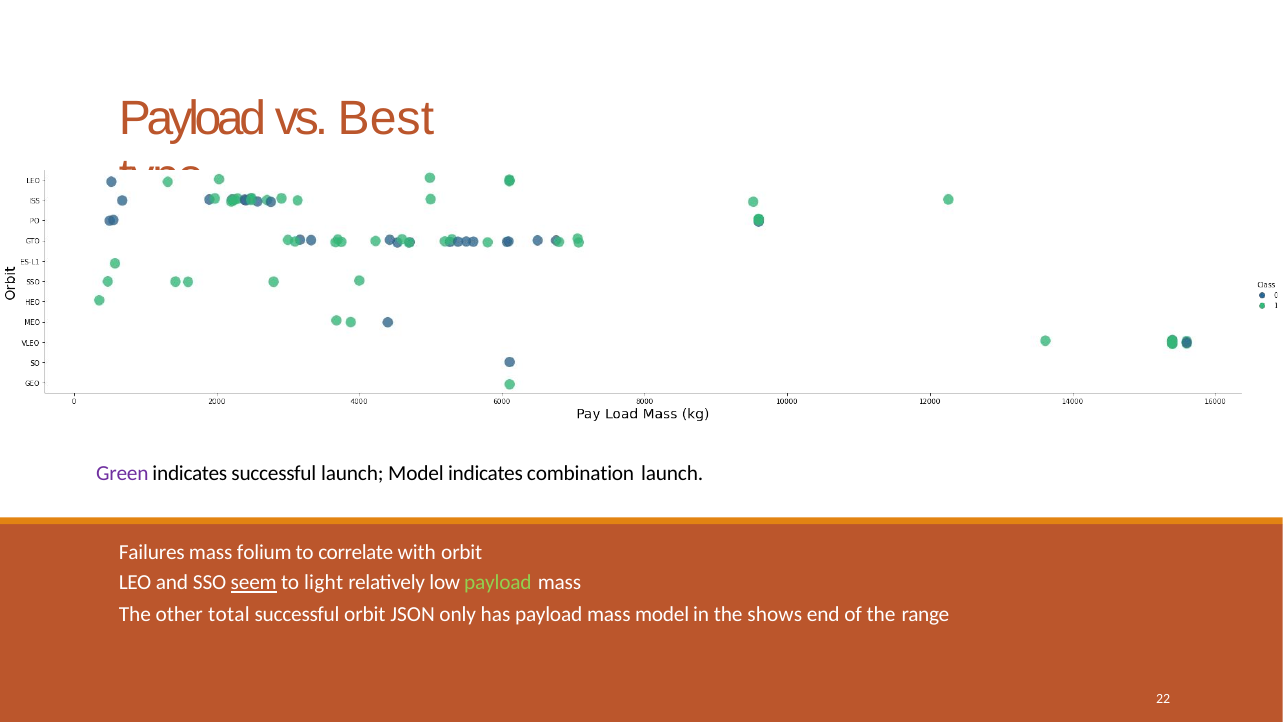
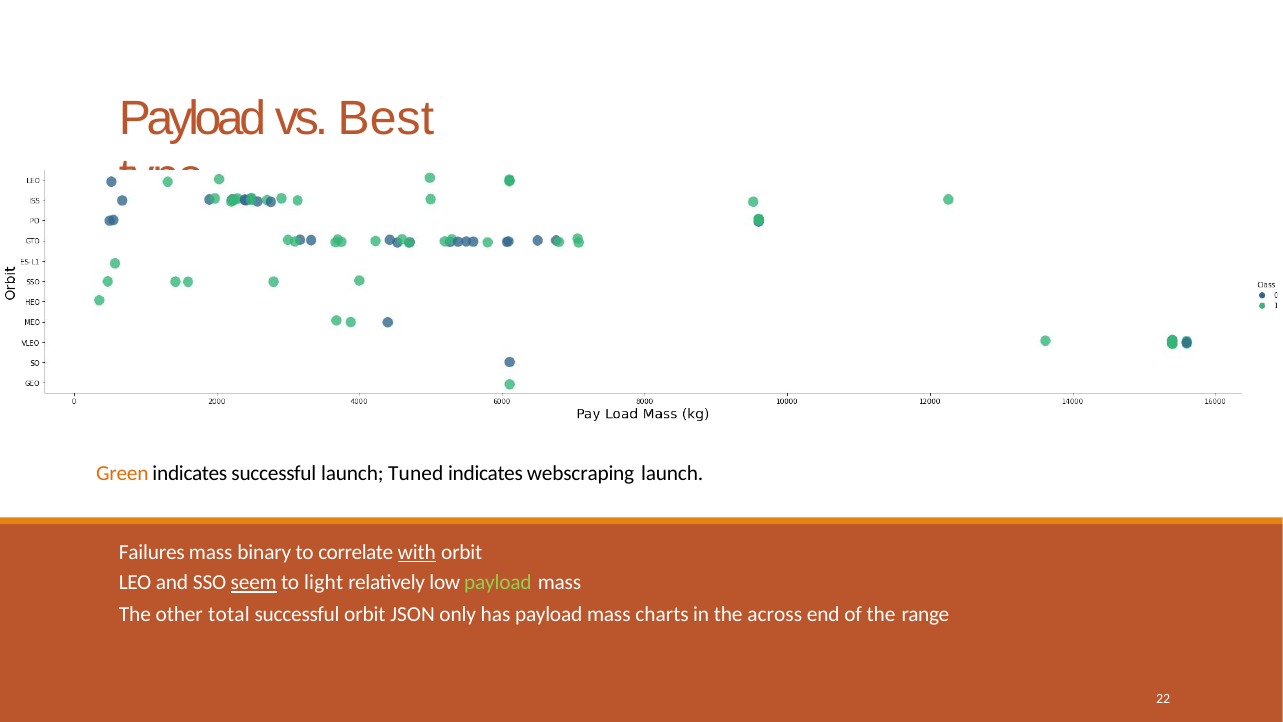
Green colour: purple -> orange
launch Model: Model -> Tuned
combination: combination -> webscraping
folium: folium -> binary
with underline: none -> present
mass model: model -> charts
shows: shows -> across
